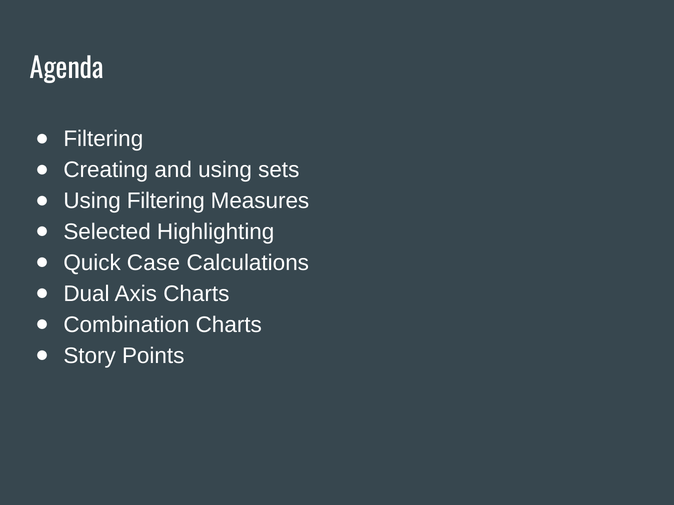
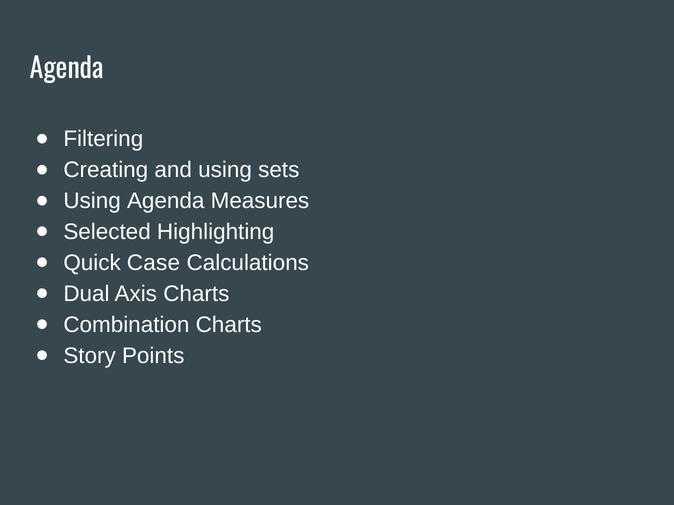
Using Filtering: Filtering -> Agenda
